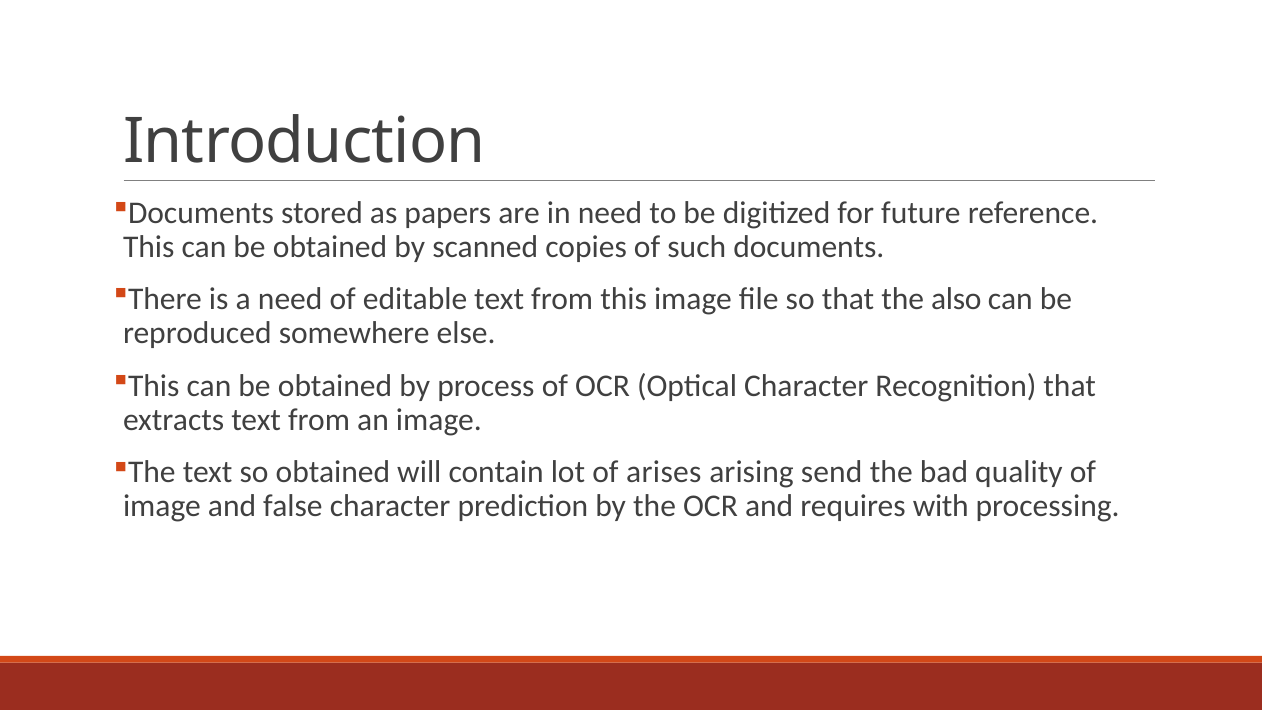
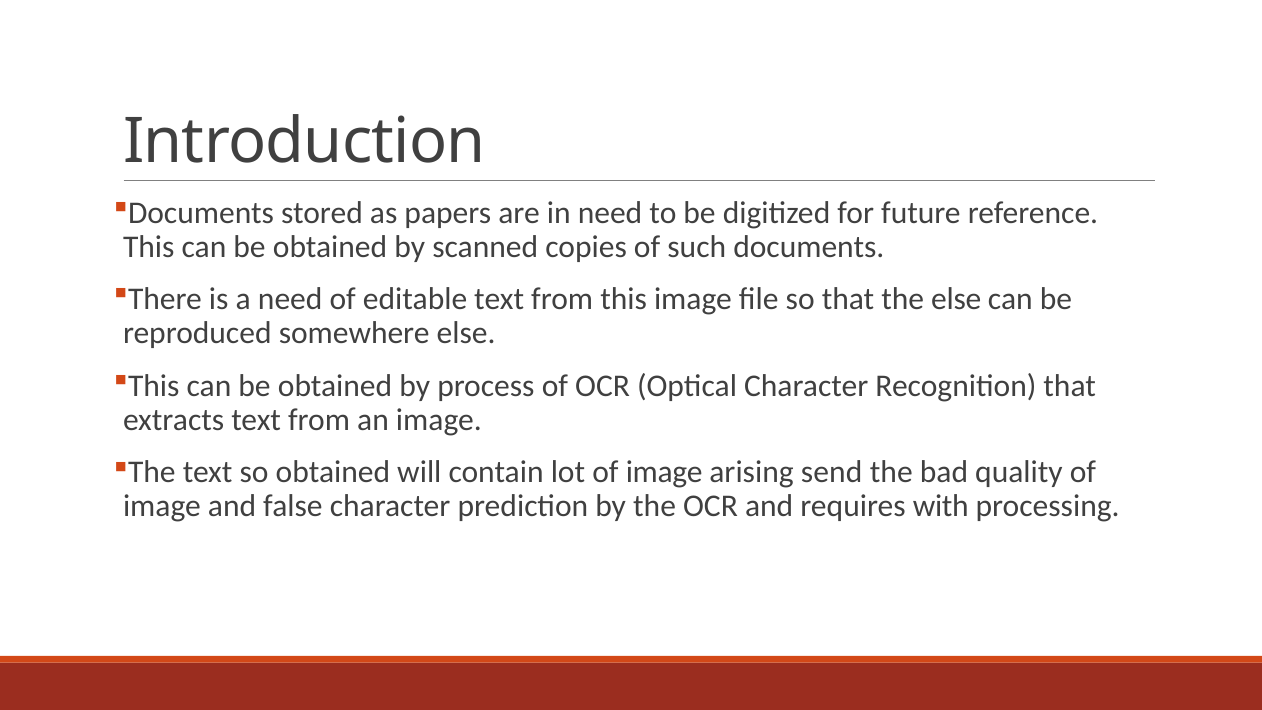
the also: also -> else
lot of arises: arises -> image
